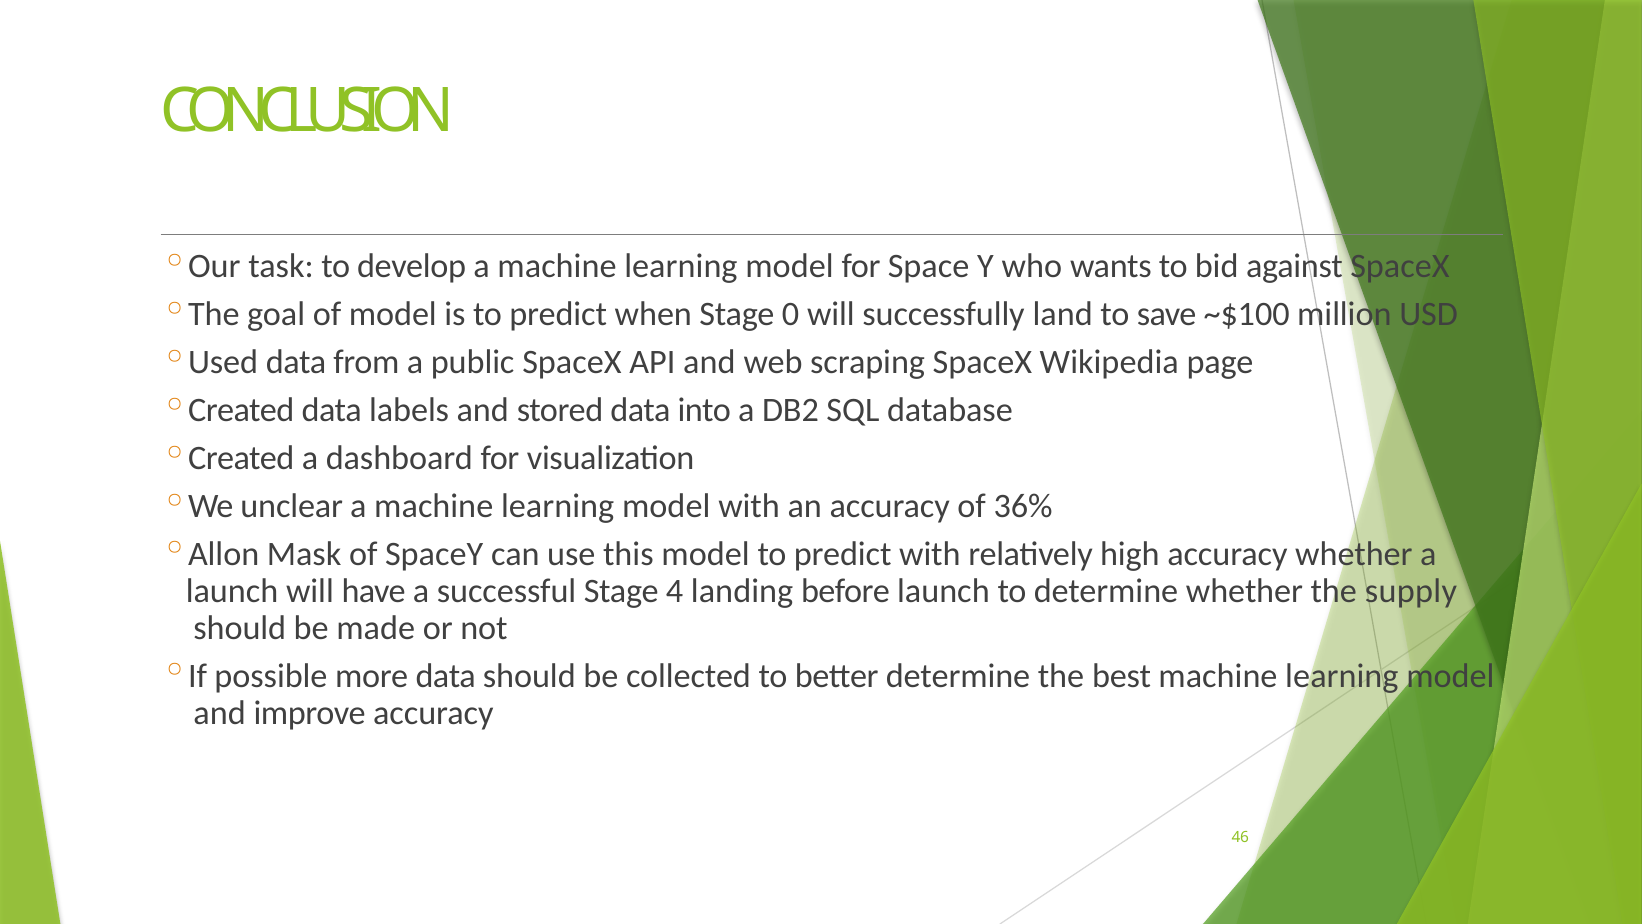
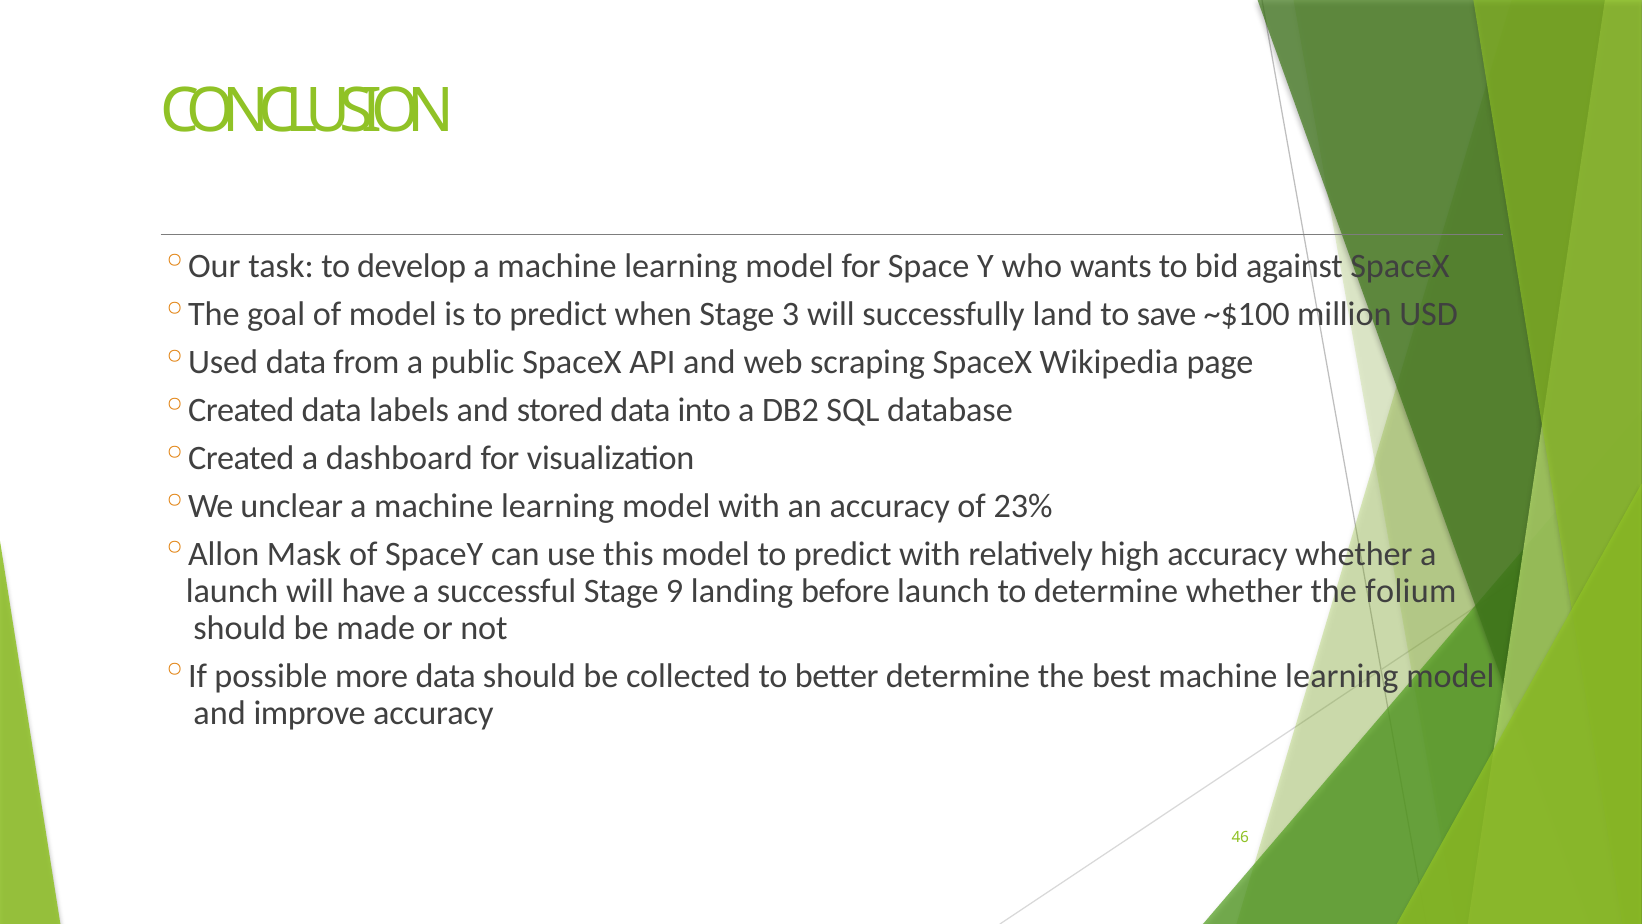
0: 0 -> 3
36%: 36% -> 23%
4: 4 -> 9
supply: supply -> folium
